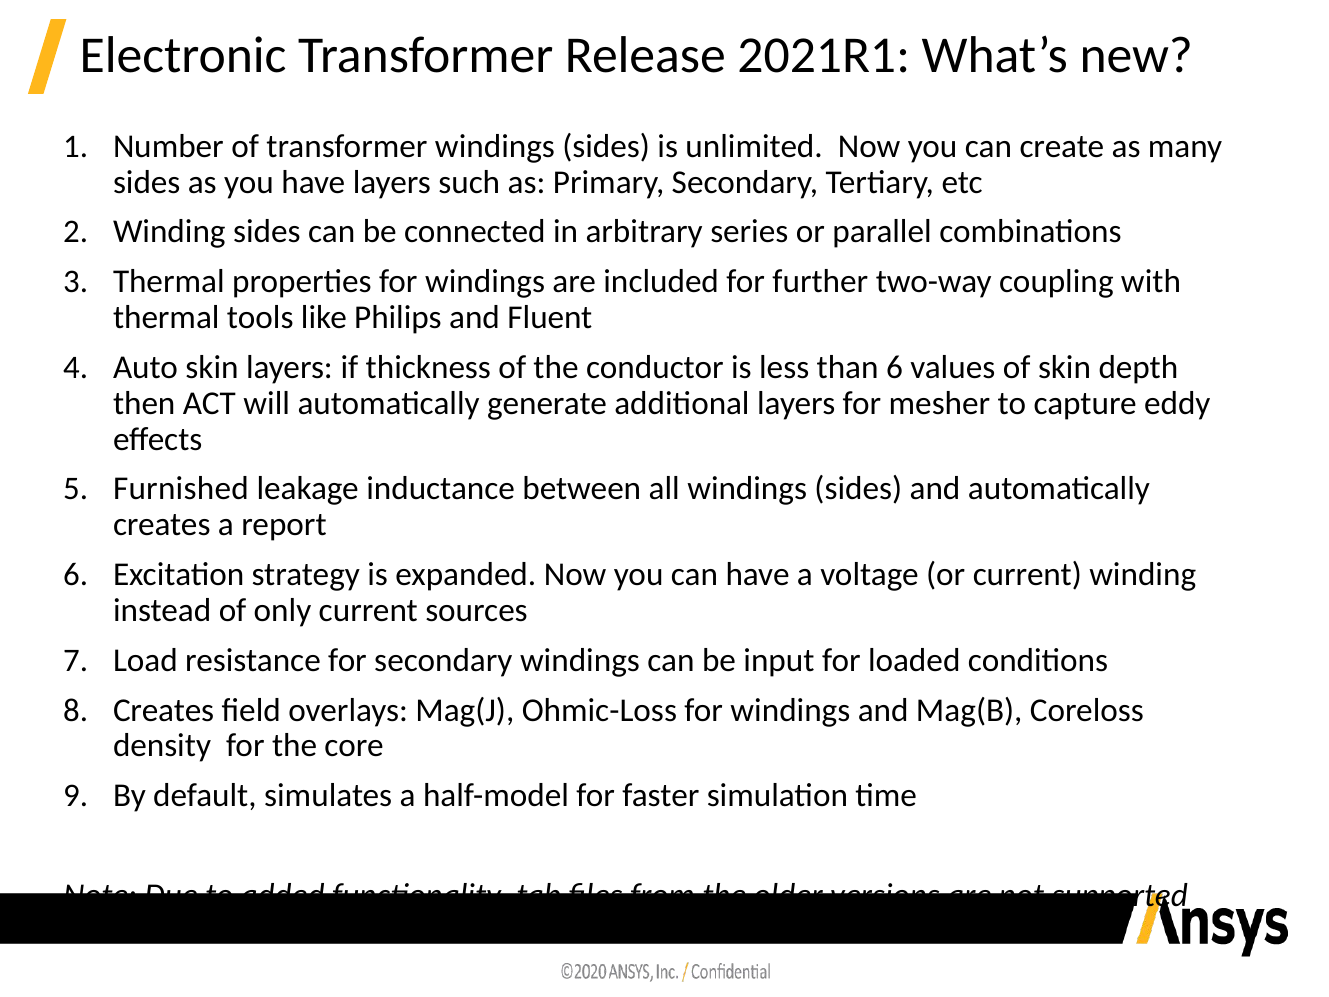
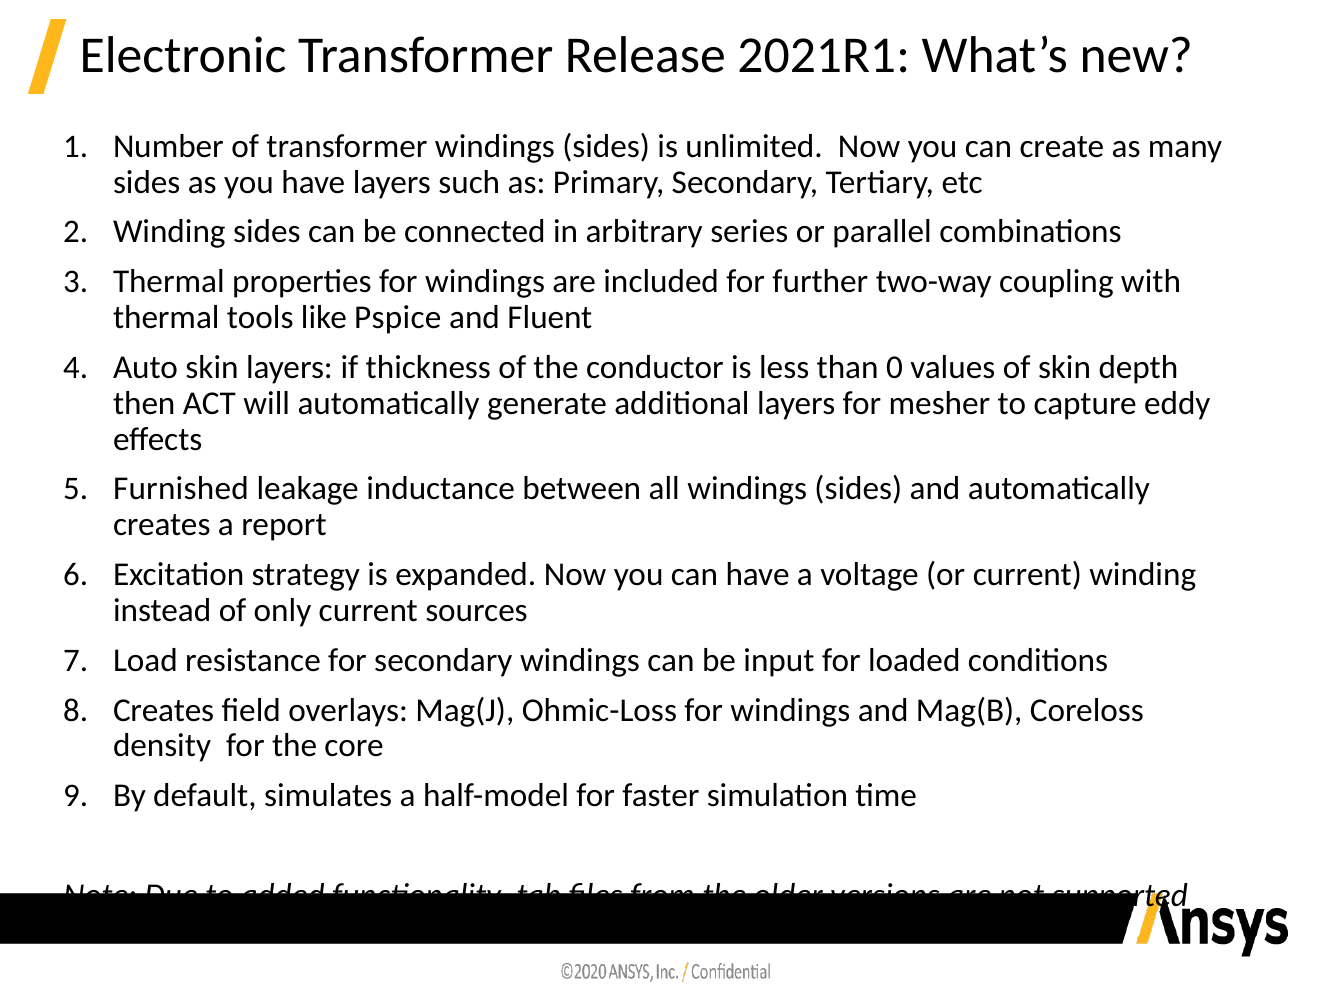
Philips: Philips -> Pspice
than 6: 6 -> 0
